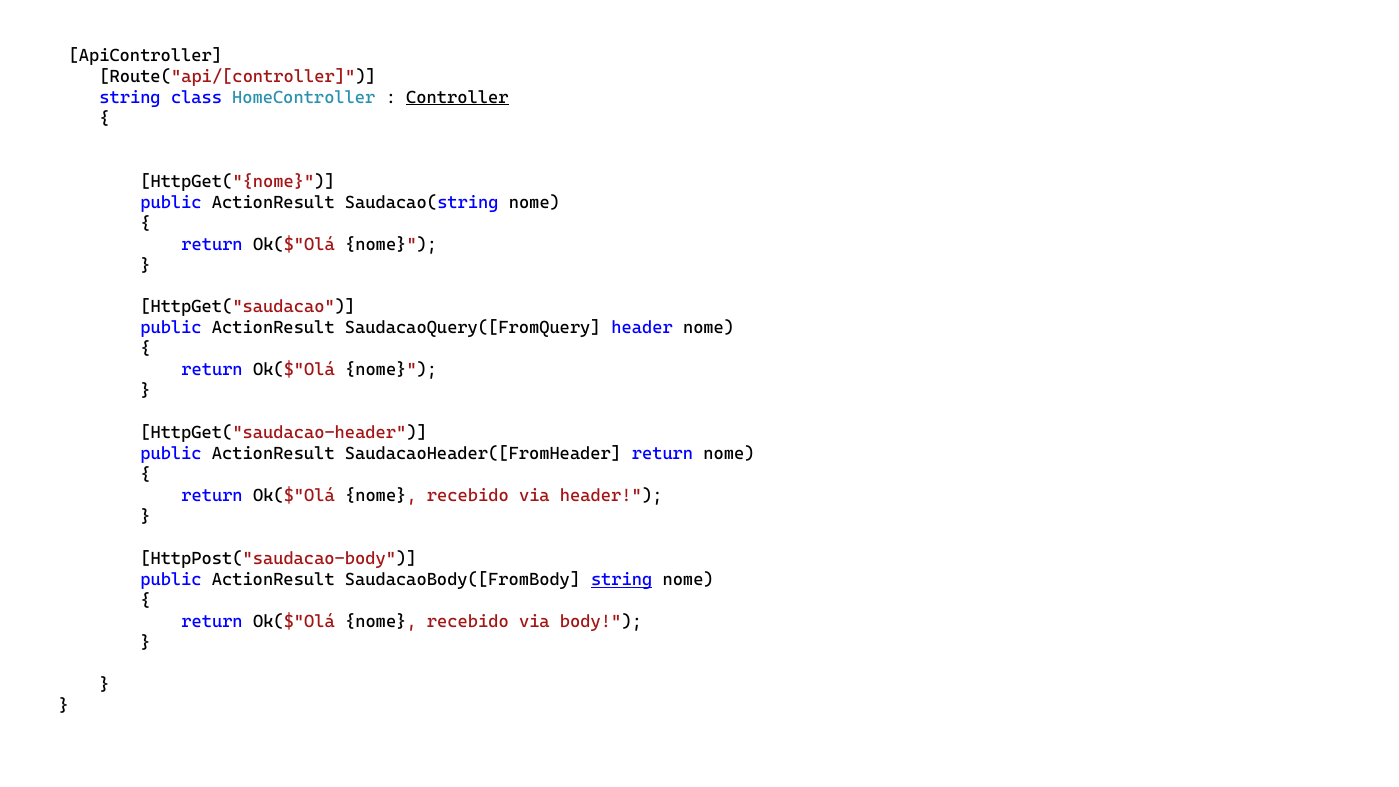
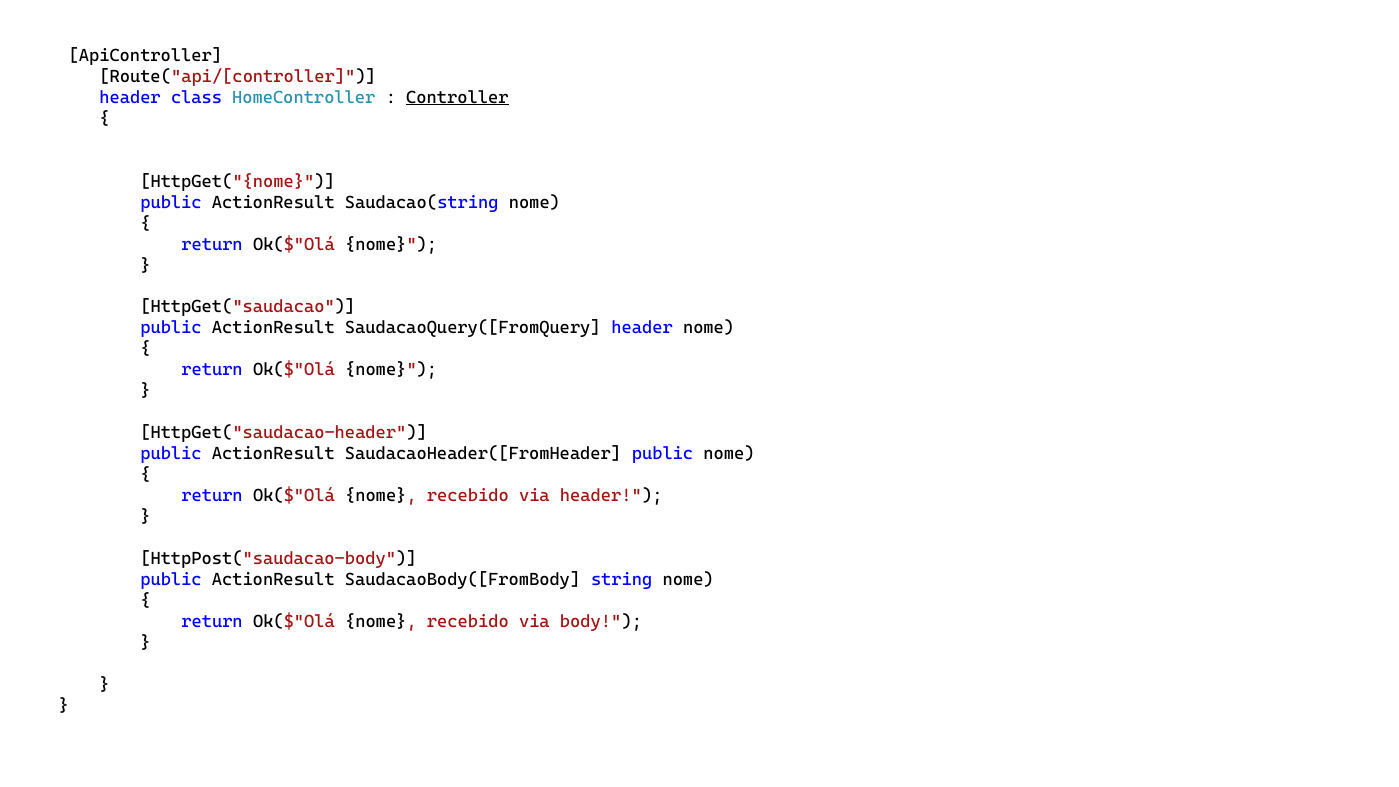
string at (130, 97): string -> header
SaudacaoHeader([FromHeader return: return -> public
string at (622, 580) underline: present -> none
